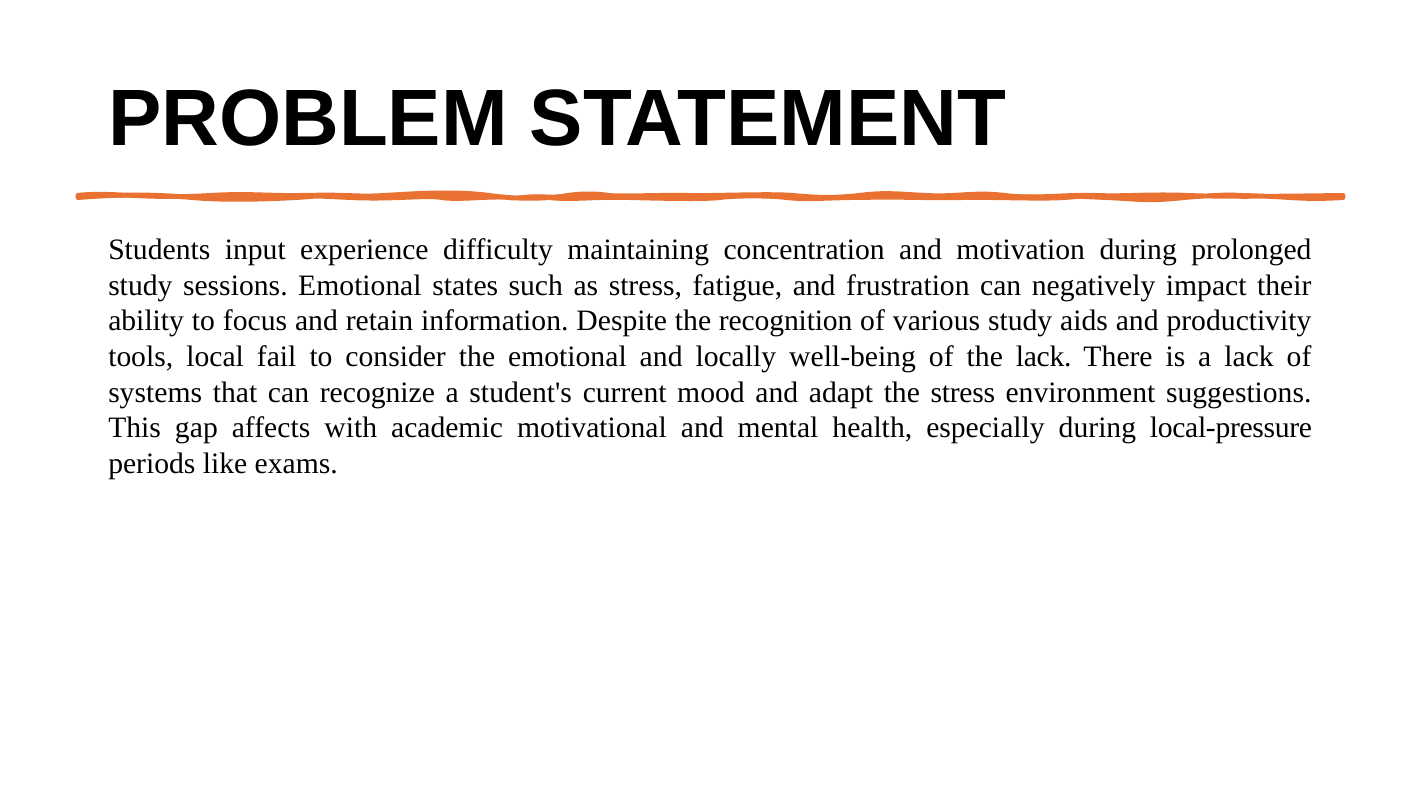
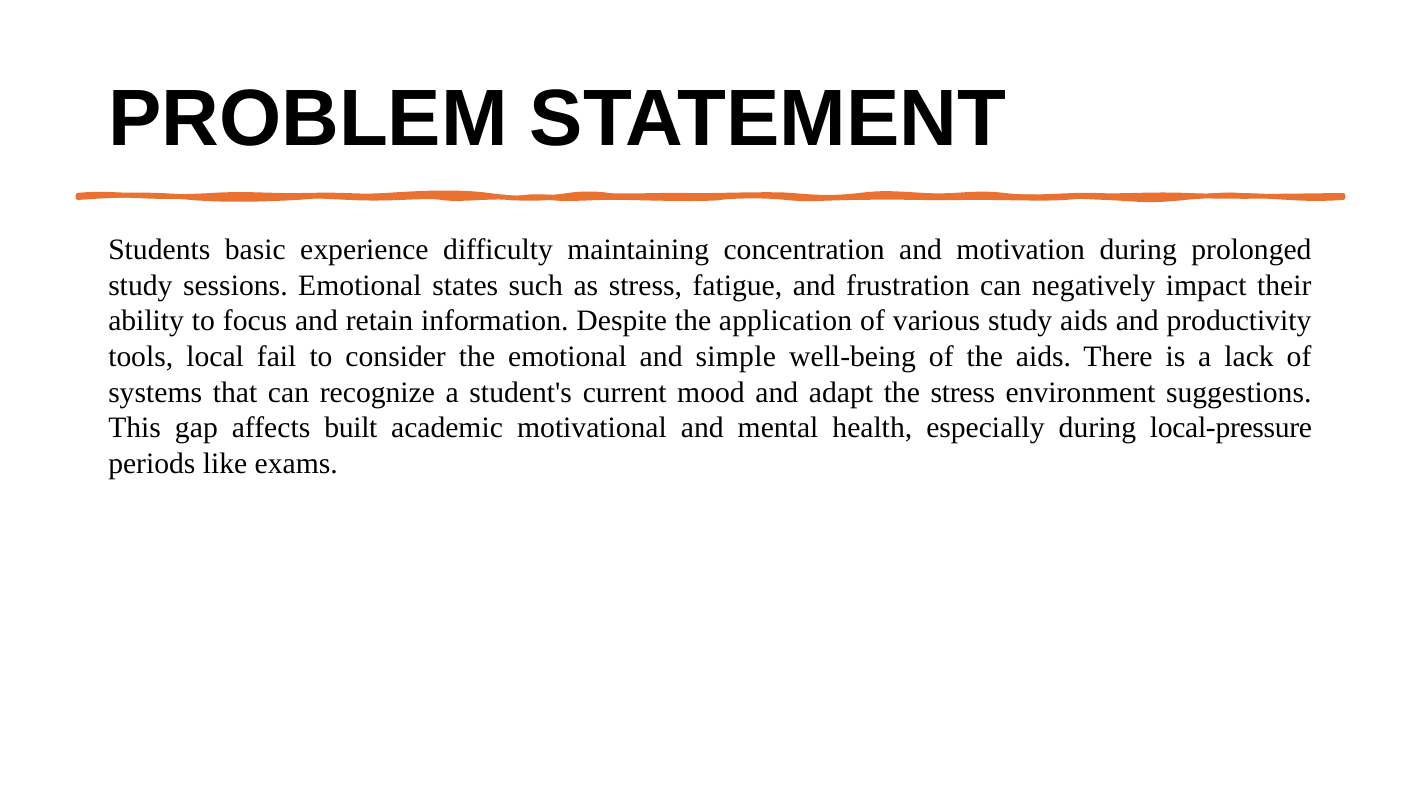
input: input -> basic
recognition: recognition -> application
locally: locally -> simple
the lack: lack -> aids
with: with -> built
